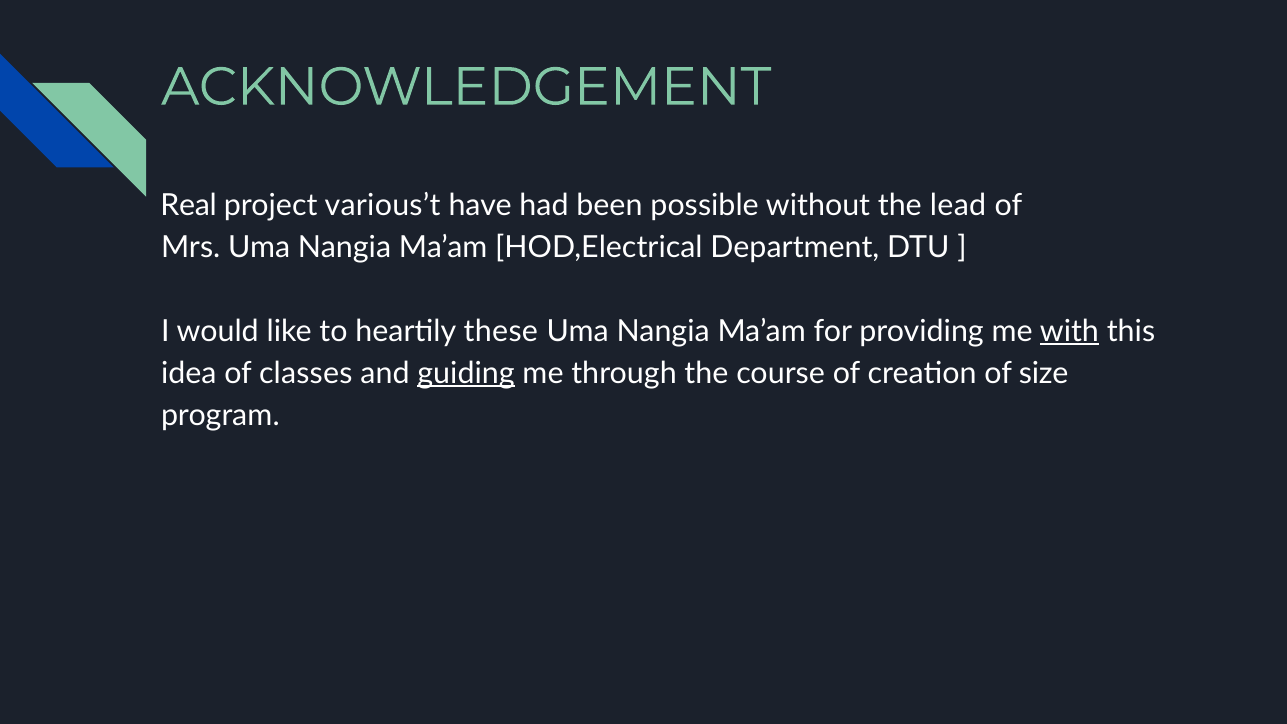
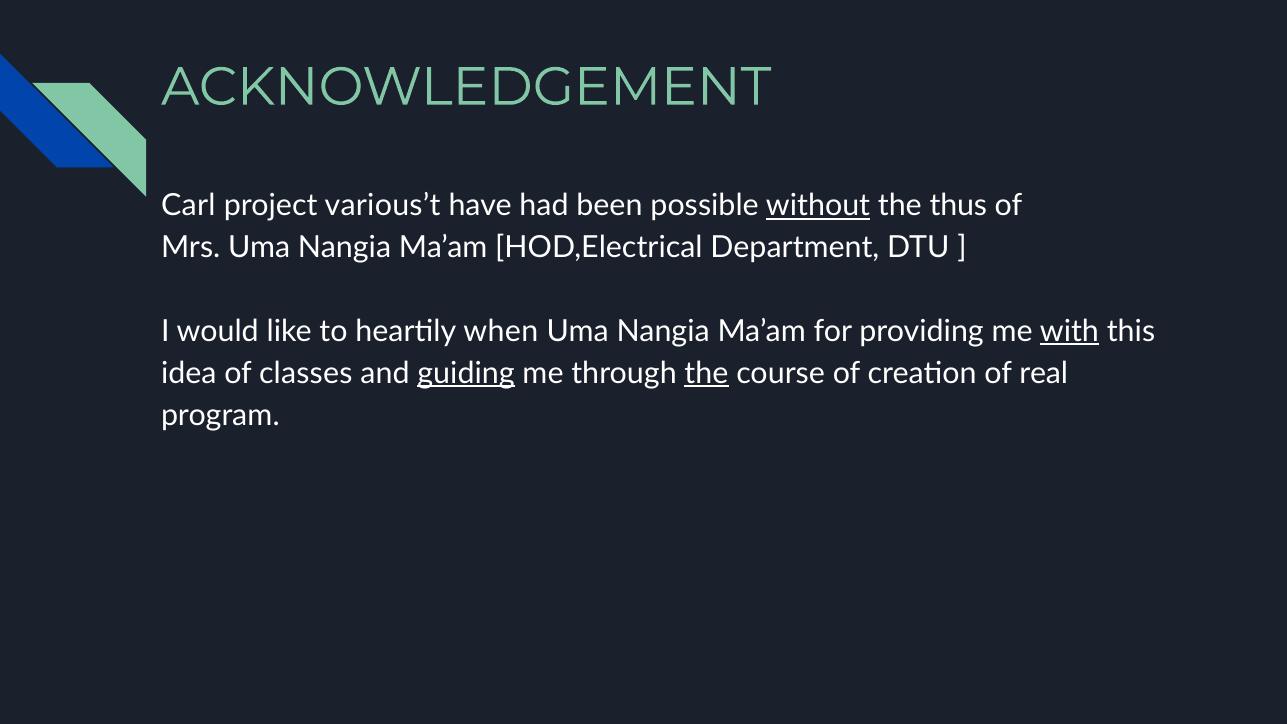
Real: Real -> Carl
without underline: none -> present
lead: lead -> thus
these: these -> when
the at (706, 373) underline: none -> present
size: size -> real
